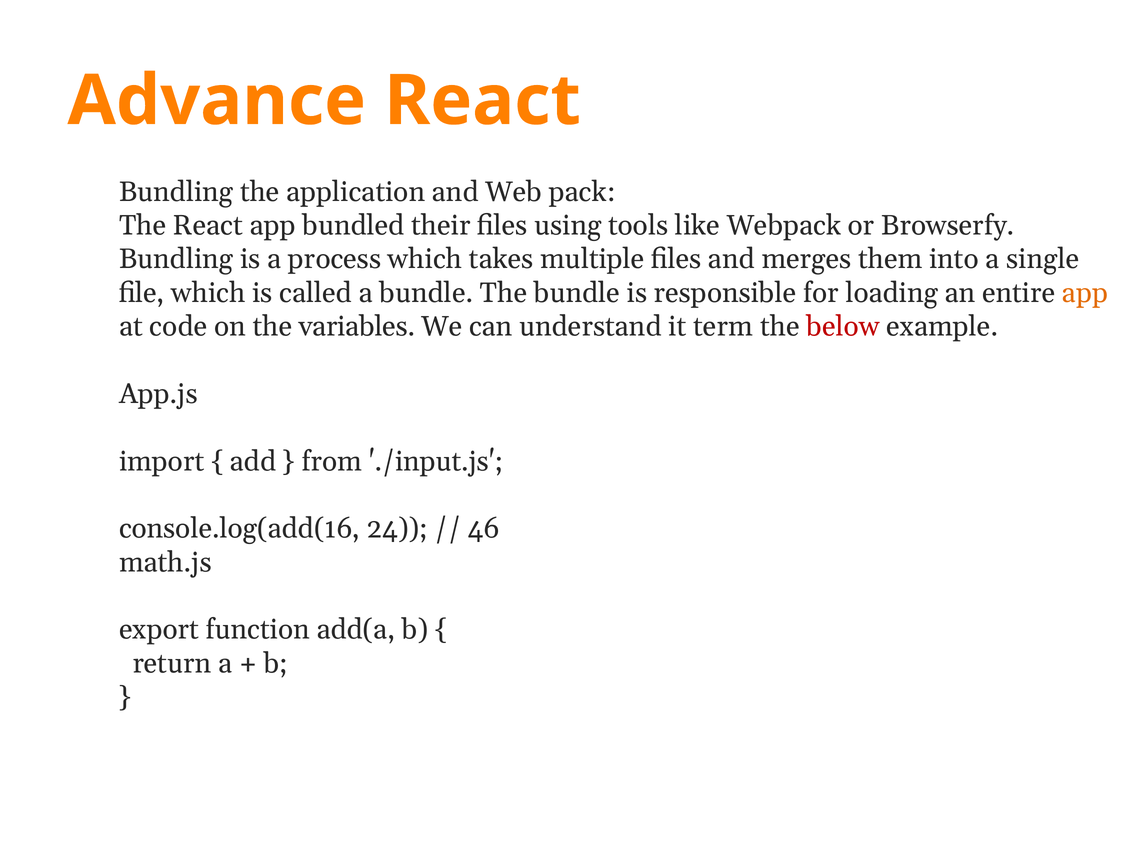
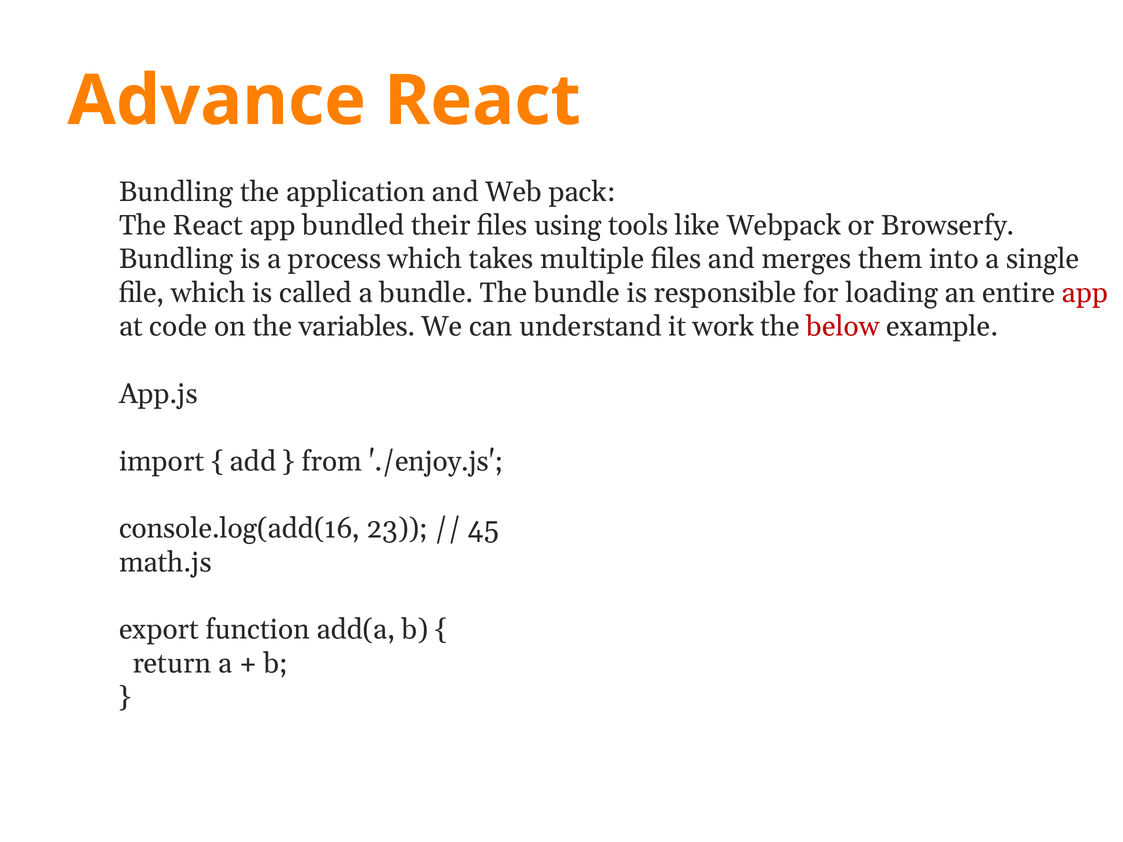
app at (1085, 293) colour: orange -> red
term: term -> work
./input.js: ./input.js -> ./enjoy.js
24: 24 -> 23
46: 46 -> 45
